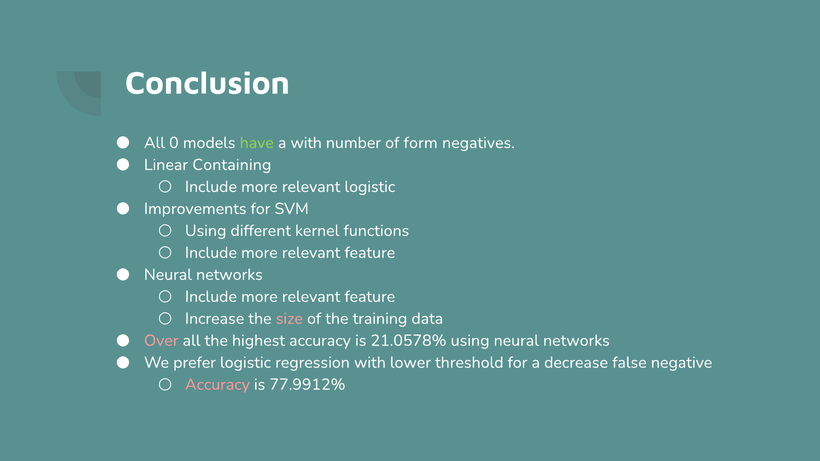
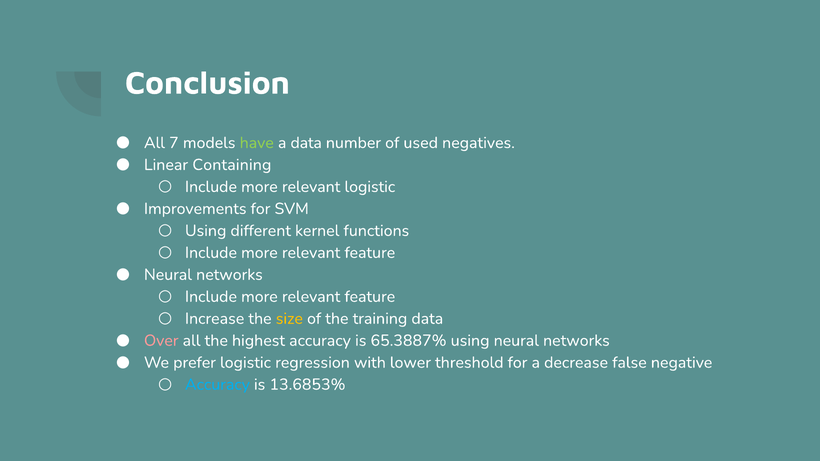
0: 0 -> 7
a with: with -> data
form: form -> used
size colour: pink -> yellow
21.0578%: 21.0578% -> 65.3887%
Accuracy at (217, 385) colour: pink -> light blue
77.9912%: 77.9912% -> 13.6853%
